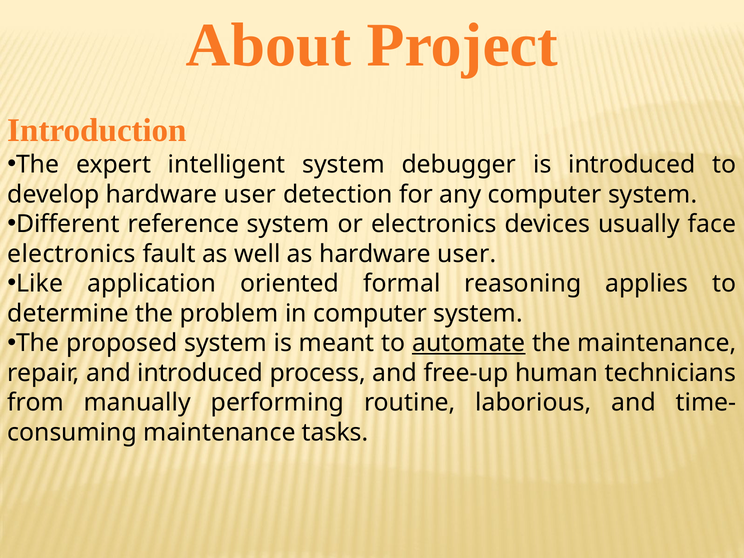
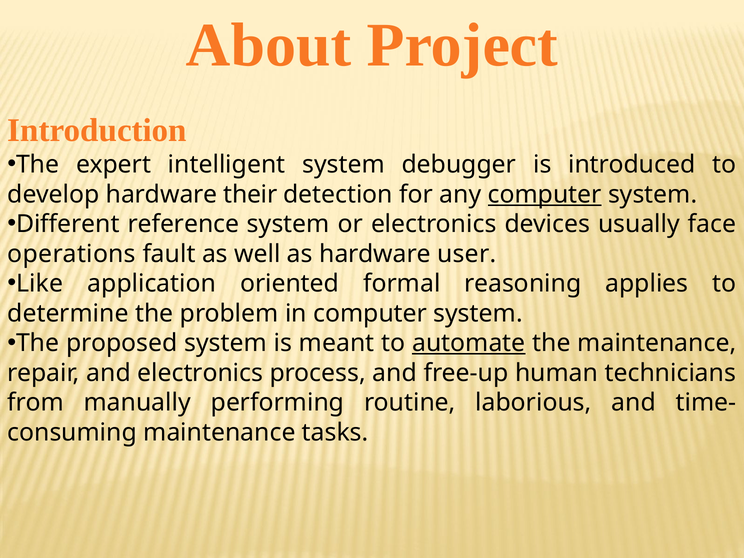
develop hardware user: user -> their
computer at (545, 194) underline: none -> present
electronics at (72, 254): electronics -> operations
and introduced: introduced -> electronics
